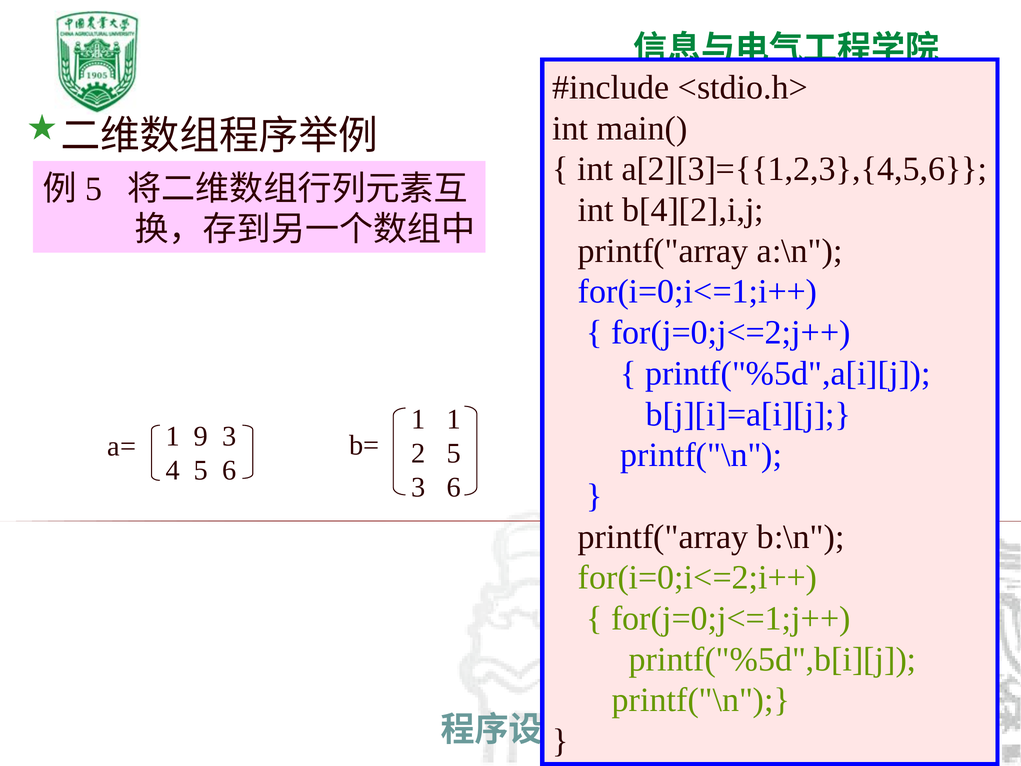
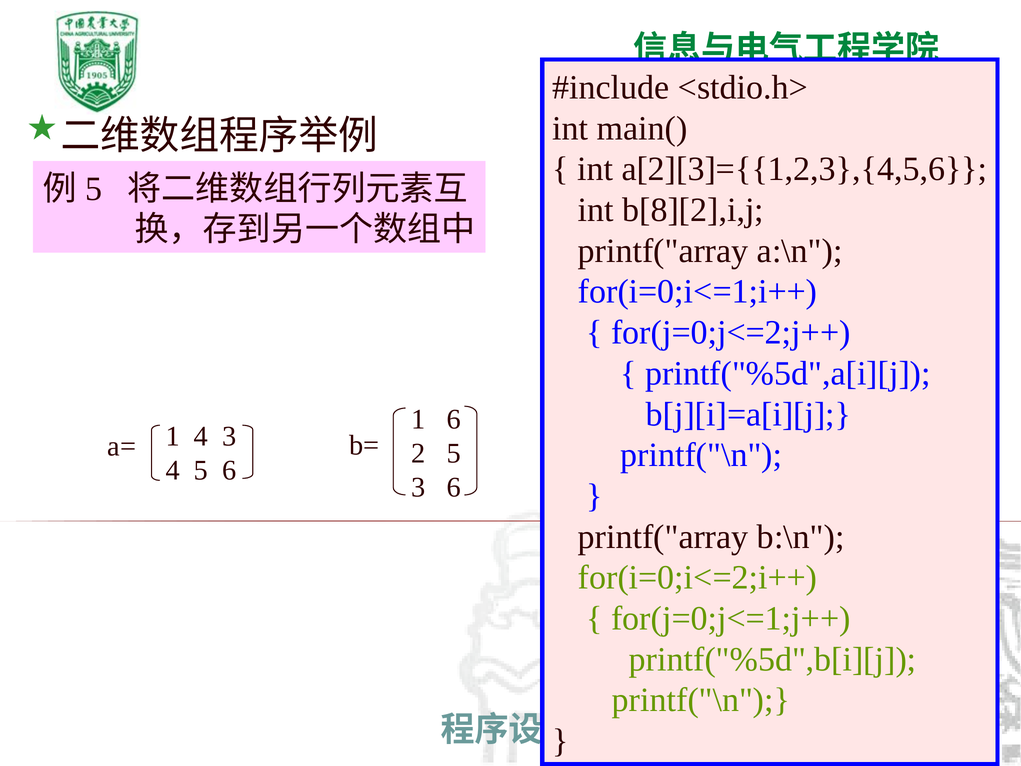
b[4][2],i,j: b[4][2],i,j -> b[8][2],i,j
1 1: 1 -> 6
1 9: 9 -> 4
